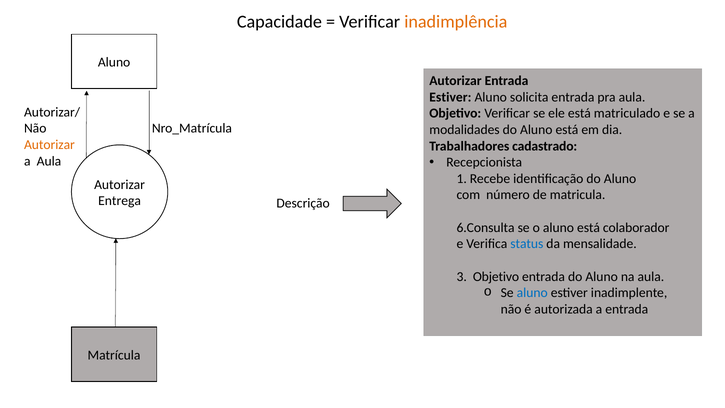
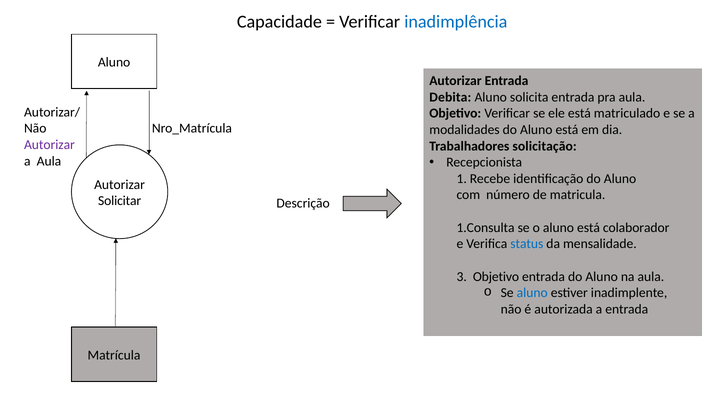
inadimplência colour: orange -> blue
Estiver at (450, 97): Estiver -> Debita
Autorizar at (49, 145) colour: orange -> purple
cadastrado: cadastrado -> solicitação
Entrega: Entrega -> Solicitar
6.Consulta: 6.Consulta -> 1.Consulta
